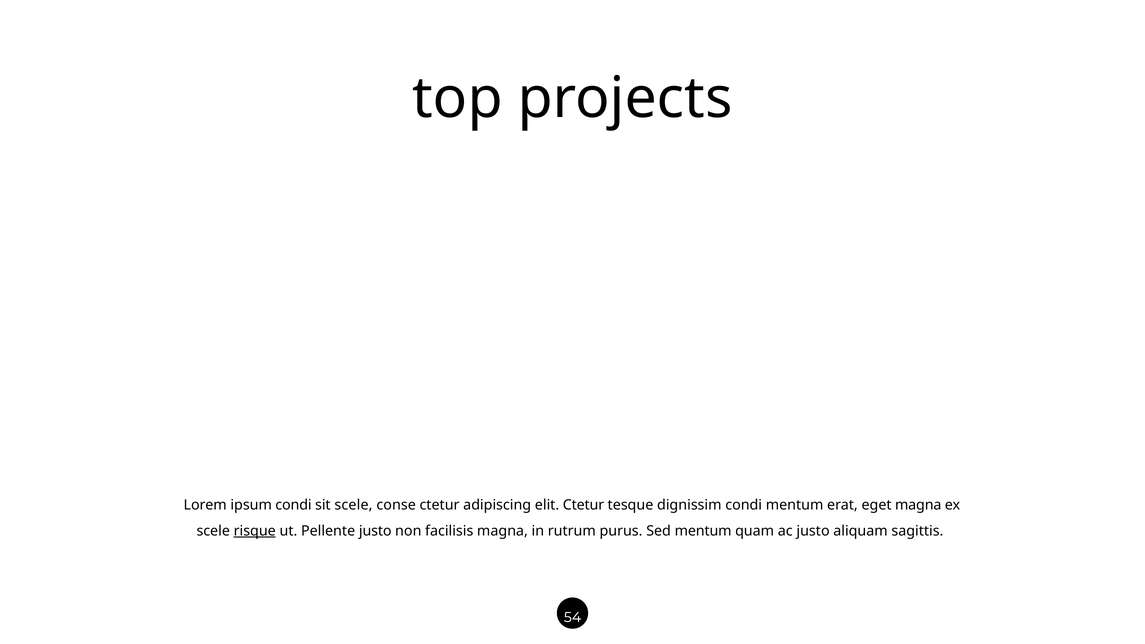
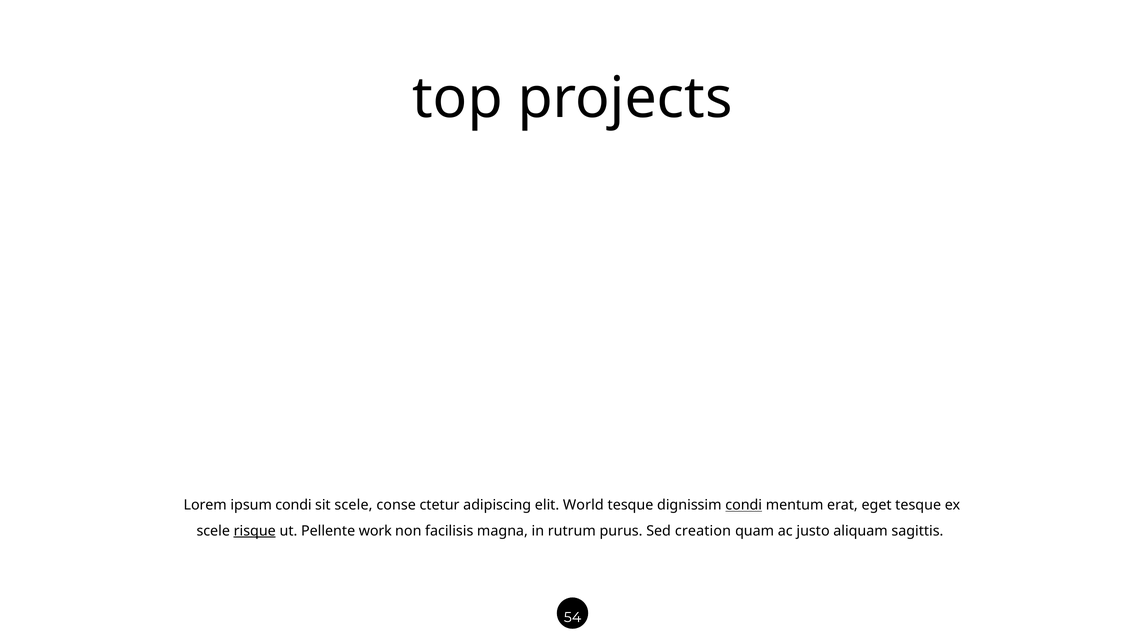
elit Ctetur: Ctetur -> World
condi at (744, 505) underline: none -> present
eget magna: magna -> tesque
Pellente justo: justo -> work
Sed mentum: mentum -> creation
